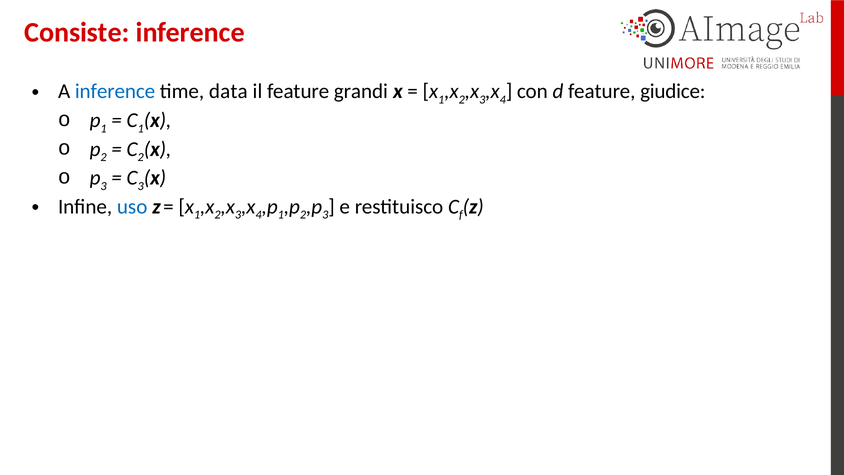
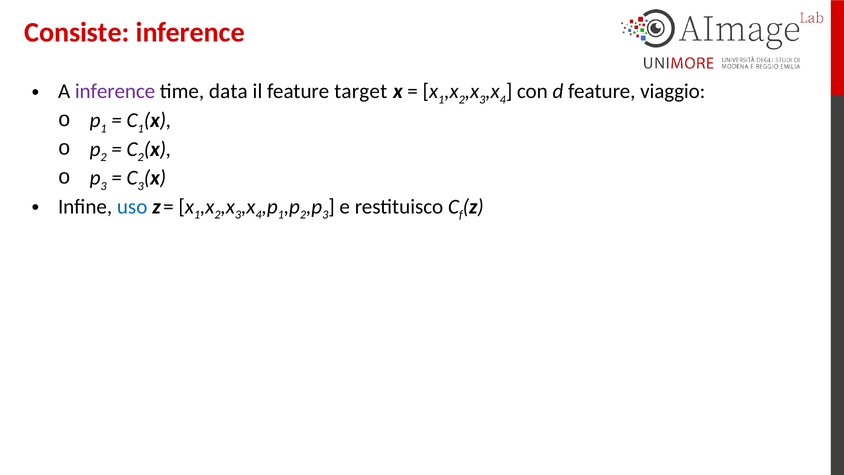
inference at (115, 91) colour: blue -> purple
grandi: grandi -> target
giudice: giudice -> viaggio
